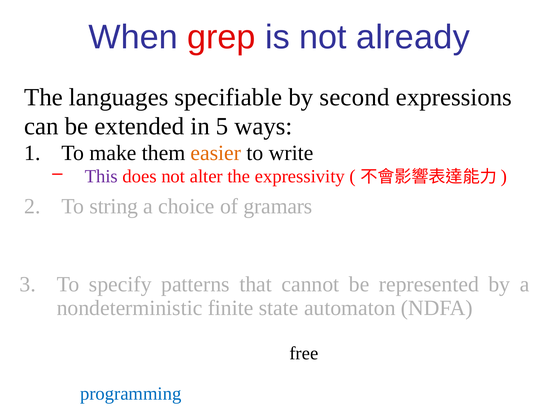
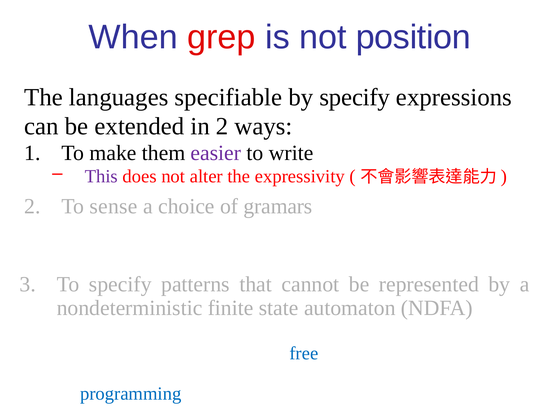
already: already -> position
by second: second -> specify
in 5: 5 -> 2
easier colour: orange -> purple
string: string -> sense
free at (304, 354) colour: black -> blue
